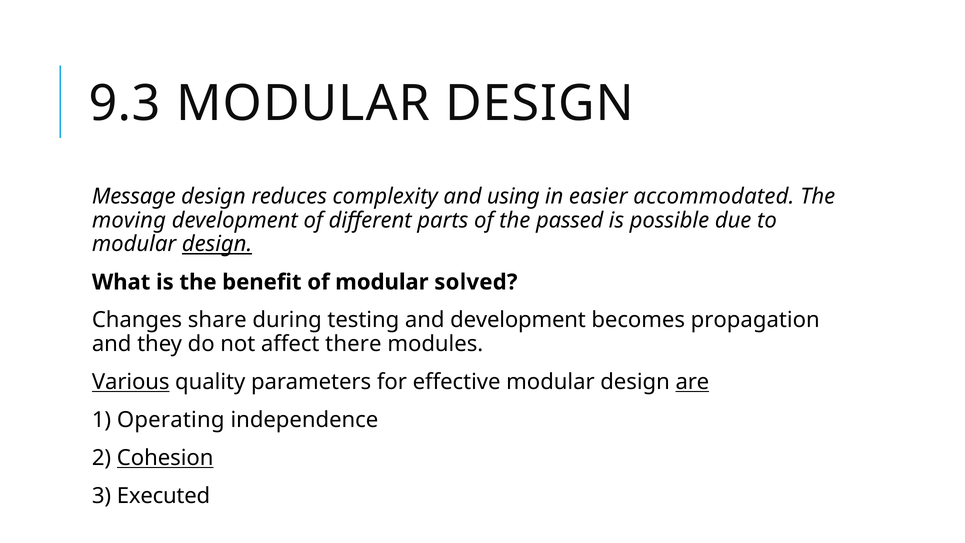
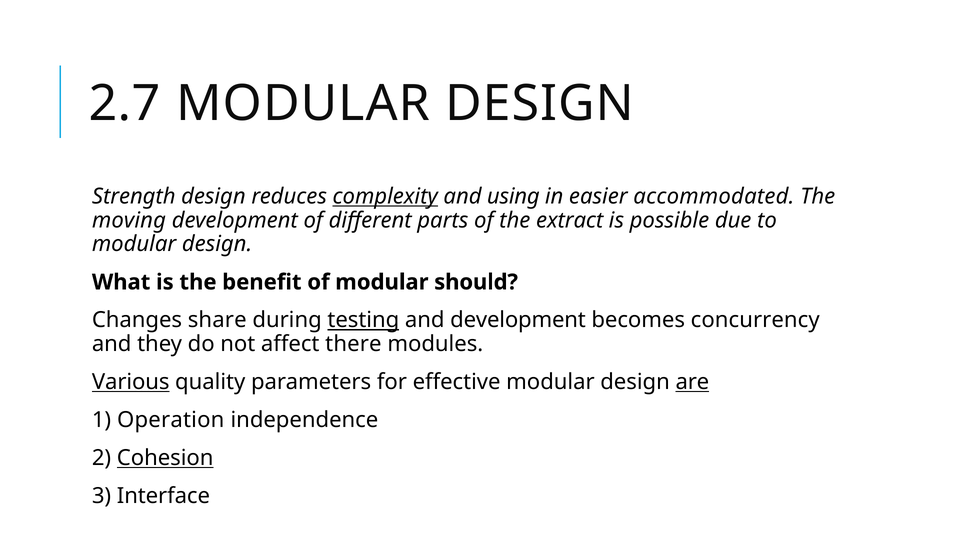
9.3: 9.3 -> 2.7
Message: Message -> Strength
complexity underline: none -> present
passed: passed -> extract
design at (217, 244) underline: present -> none
solved: solved -> should
testing underline: none -> present
propagation: propagation -> concurrency
Operating: Operating -> Operation
Executed: Executed -> Interface
